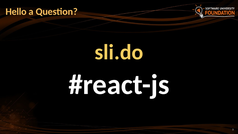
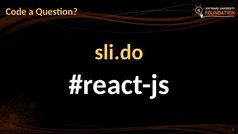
Hello: Hello -> Code
